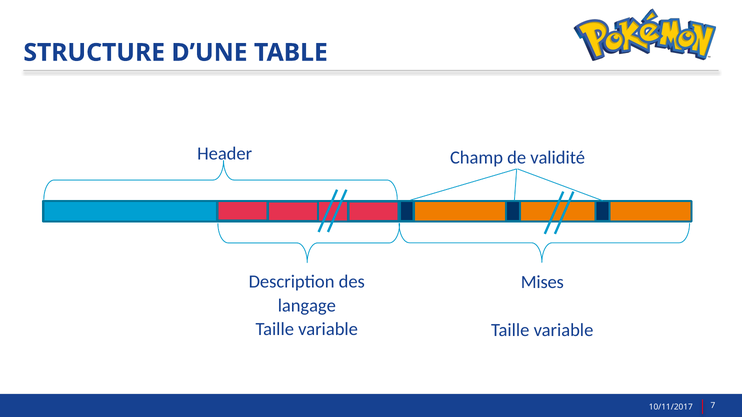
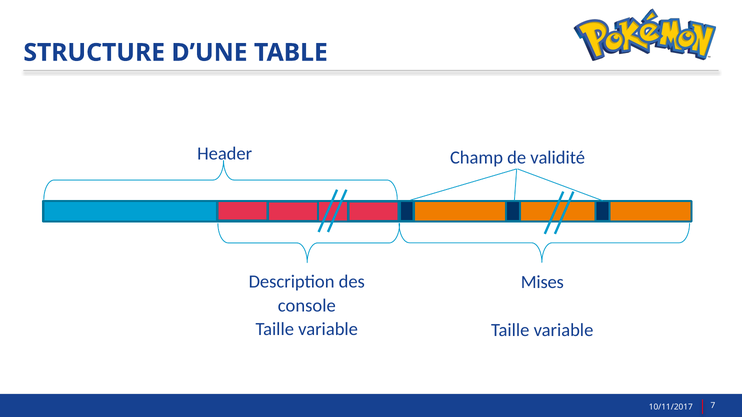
langage: langage -> console
